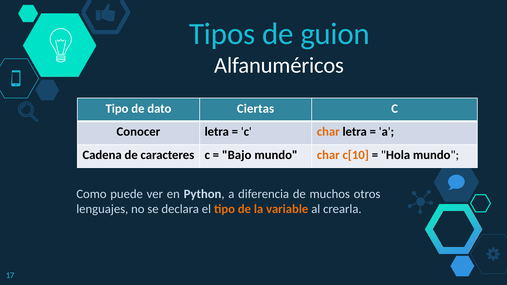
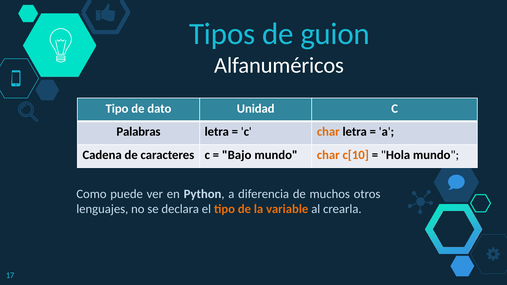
Ciertas: Ciertas -> Unidad
Conocer: Conocer -> Palabras
